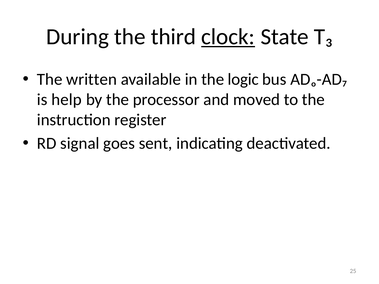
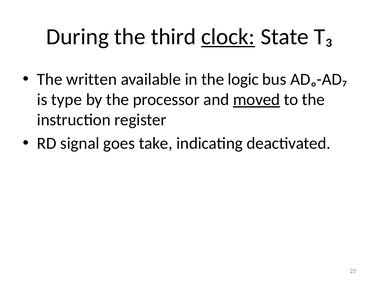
help: help -> type
moved underline: none -> present
sent: sent -> take
